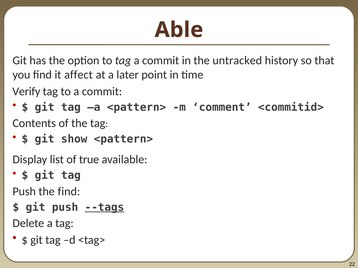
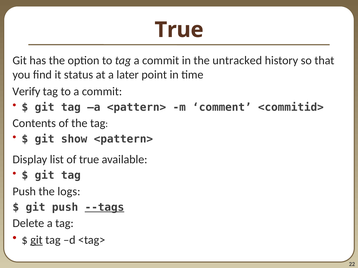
Able at (179, 30): Able -> True
affect: affect -> status
the find: find -> logs
git at (36, 240) underline: none -> present
